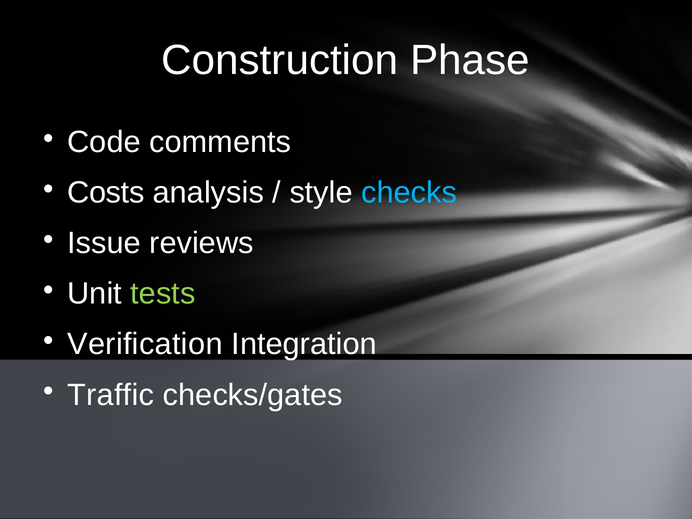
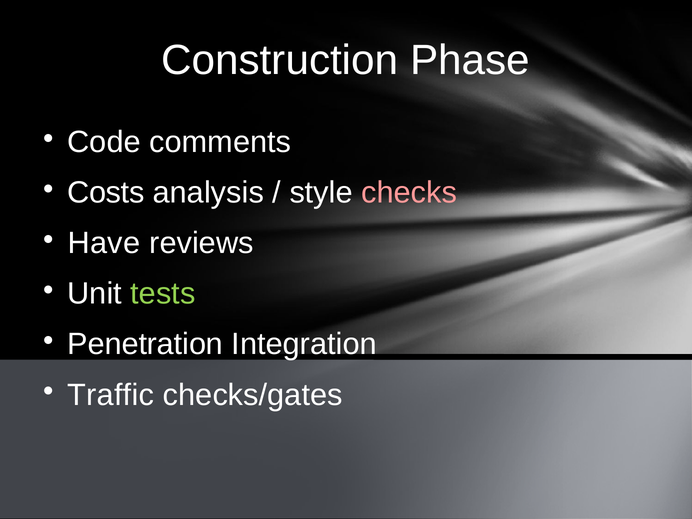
checks colour: light blue -> pink
Issue: Issue -> Have
Verification: Verification -> Penetration
